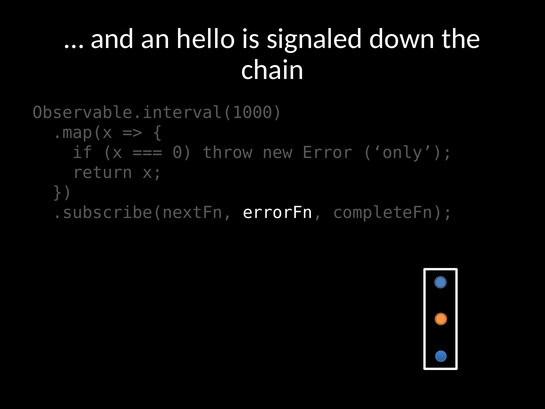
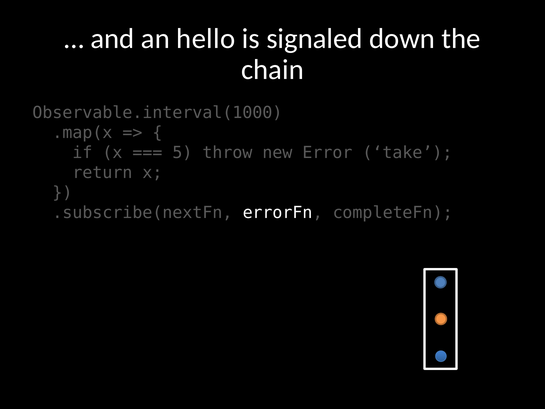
0: 0 -> 5
only: only -> take
